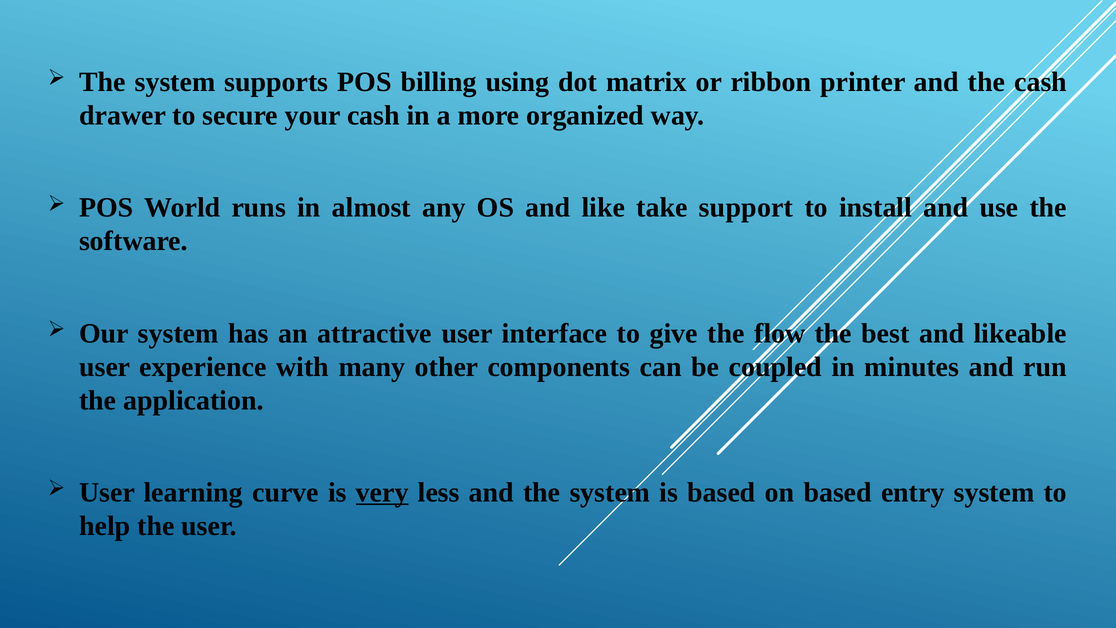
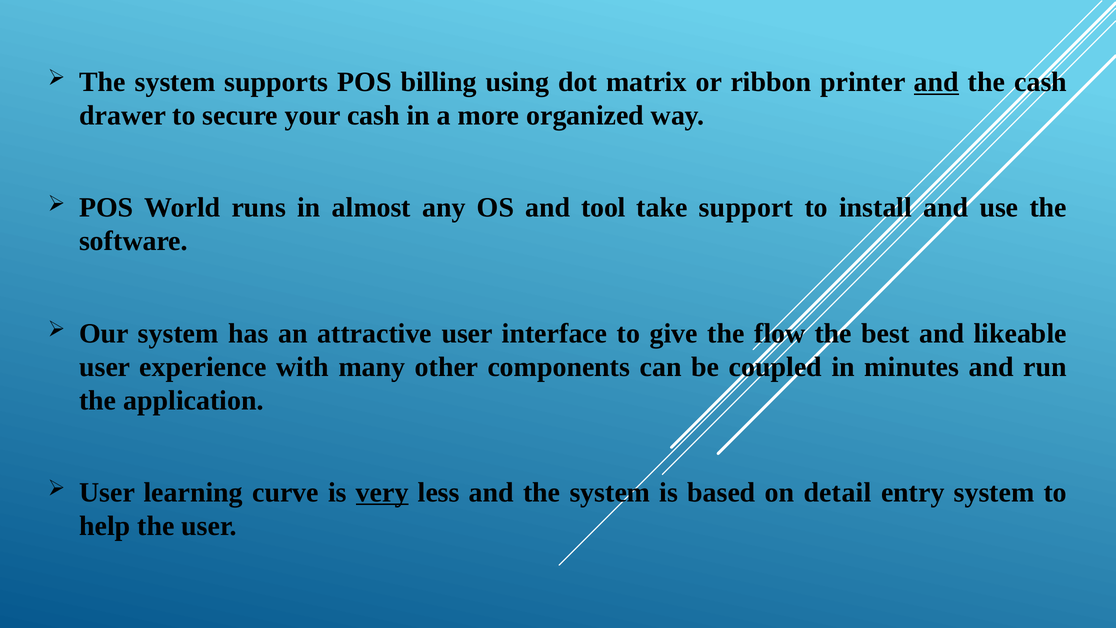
and at (936, 82) underline: none -> present
like: like -> tool
on based: based -> detail
